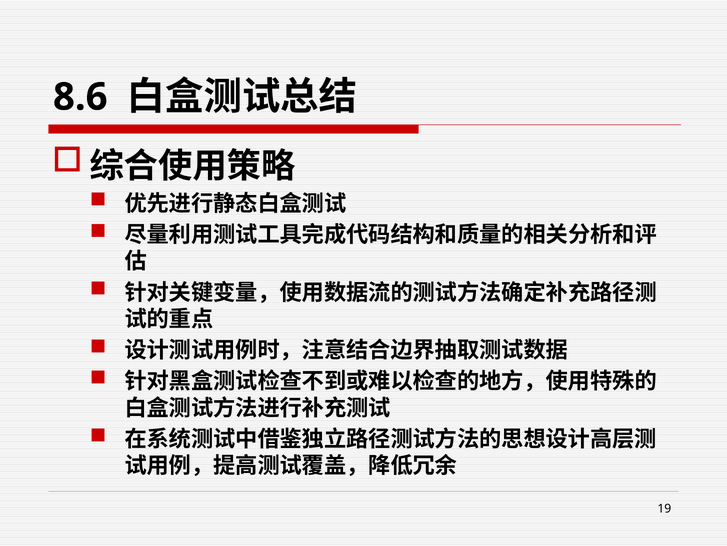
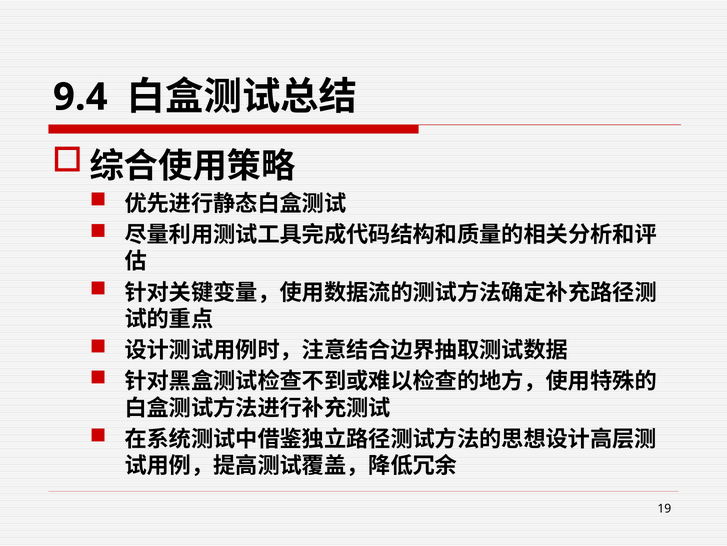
8.6: 8.6 -> 9.4
